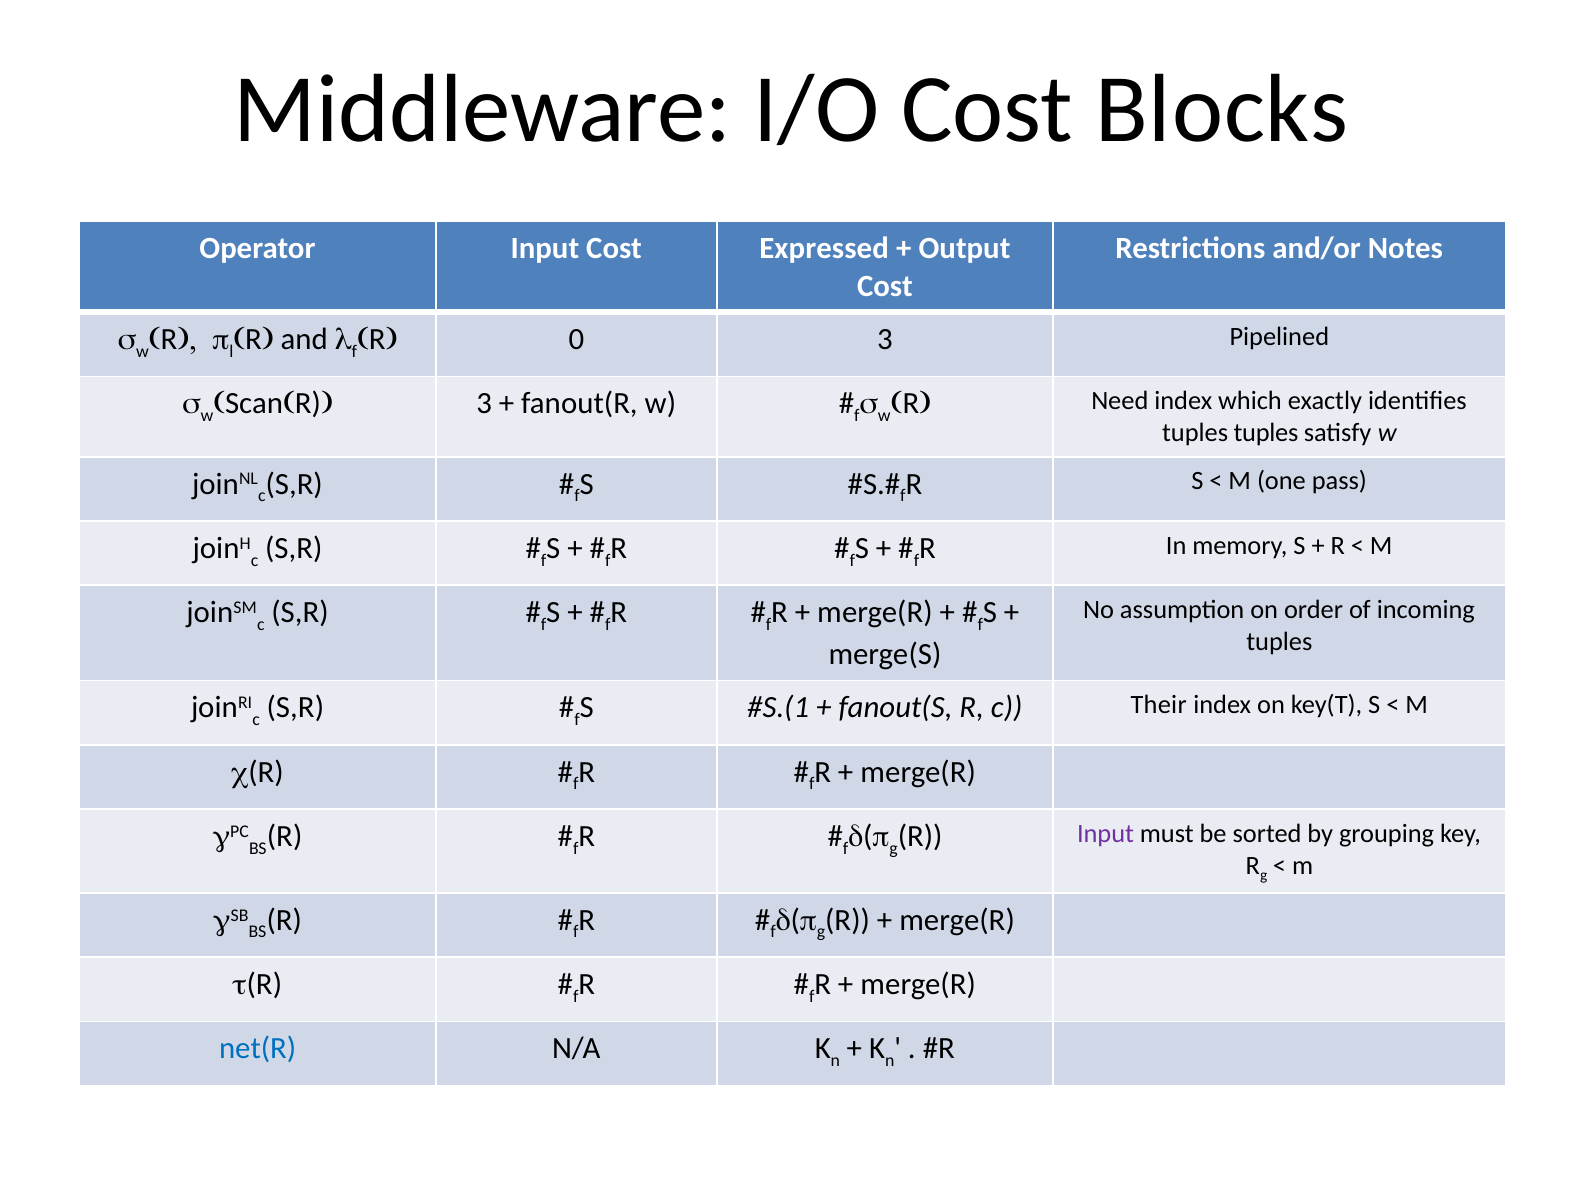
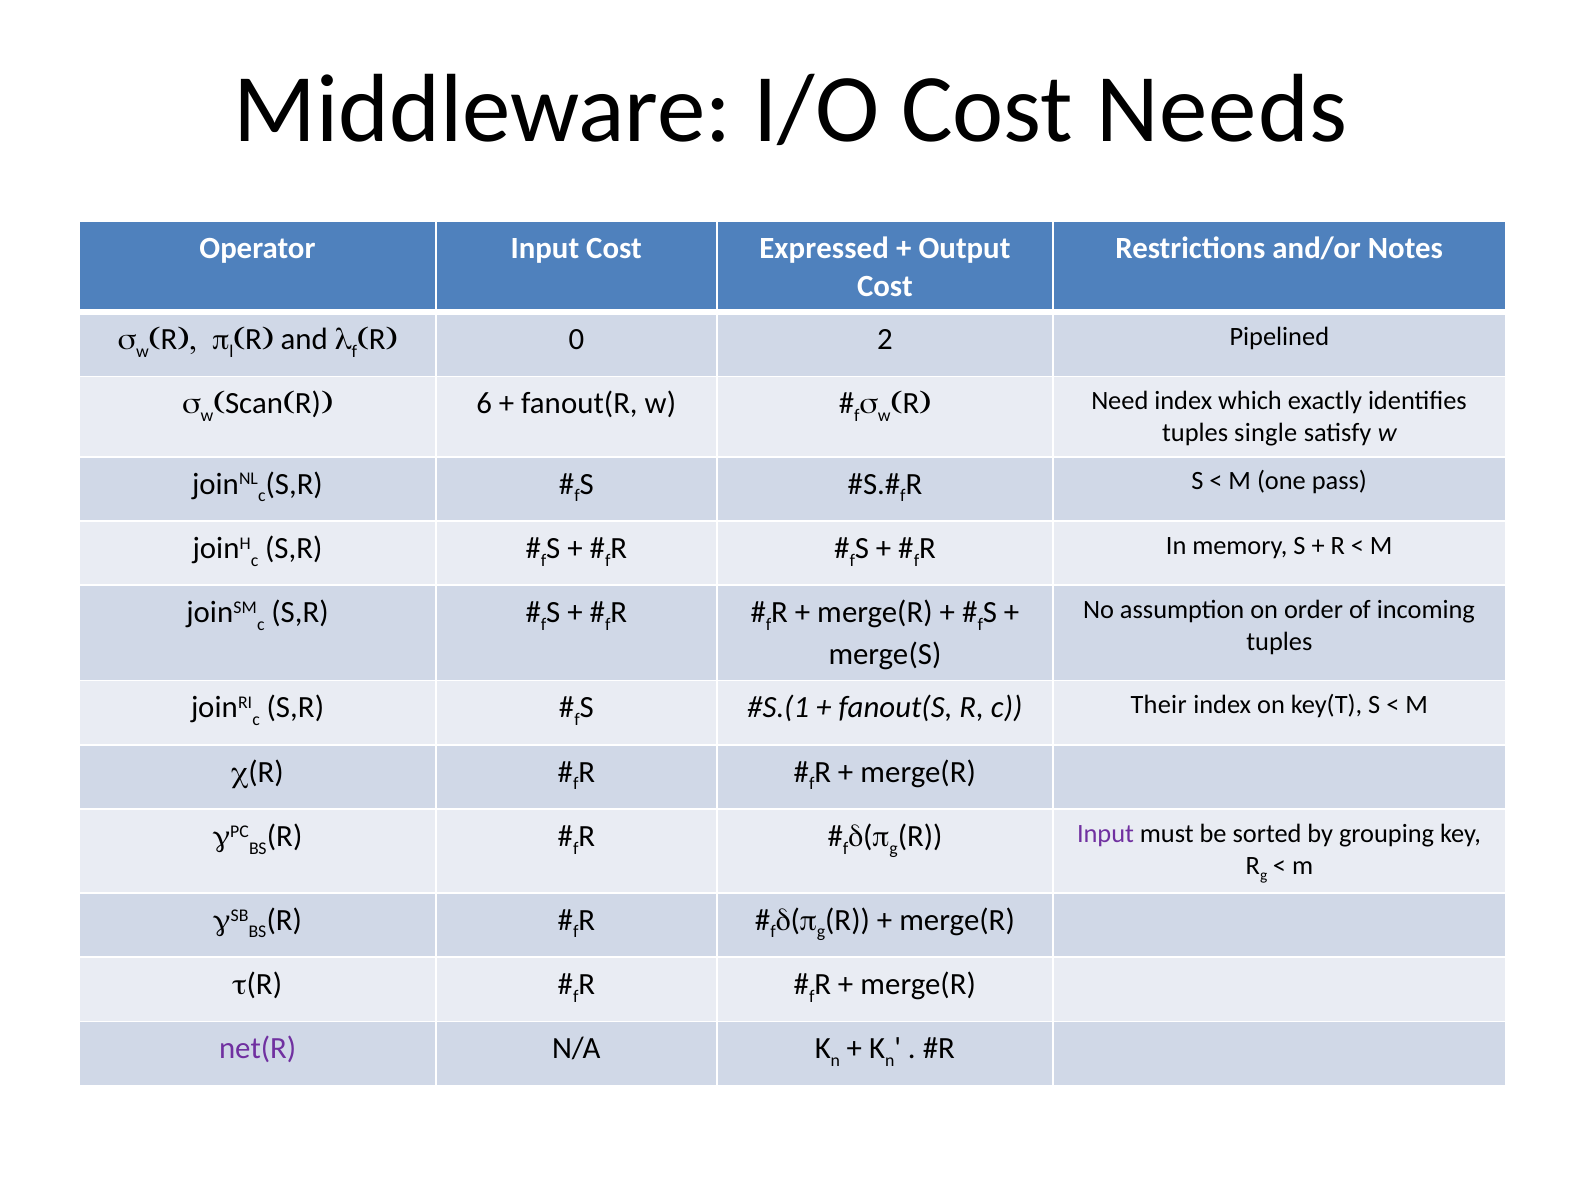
Blocks: Blocks -> Needs
0 3: 3 -> 2
3 at (484, 403): 3 -> 6
tuples tuples: tuples -> single
net(R colour: blue -> purple
